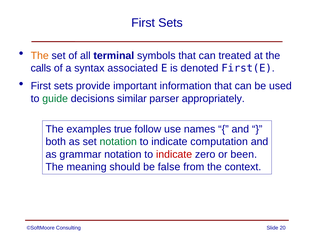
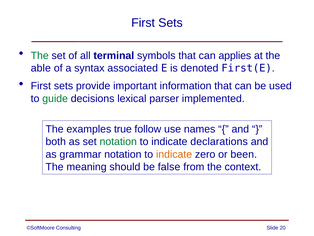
The at (40, 55) colour: orange -> green
treated: treated -> applies
calls: calls -> able
similar: similar -> lexical
appropriately: appropriately -> implemented
computation: computation -> declarations
indicate at (174, 154) colour: red -> orange
